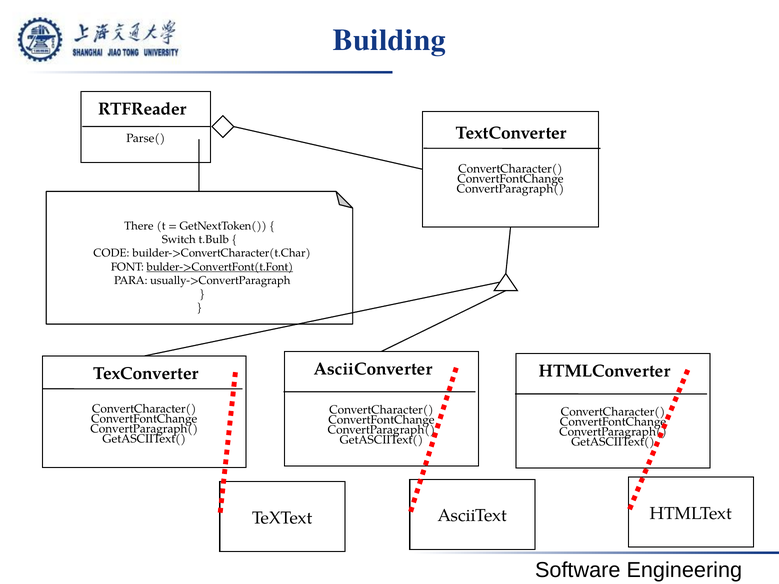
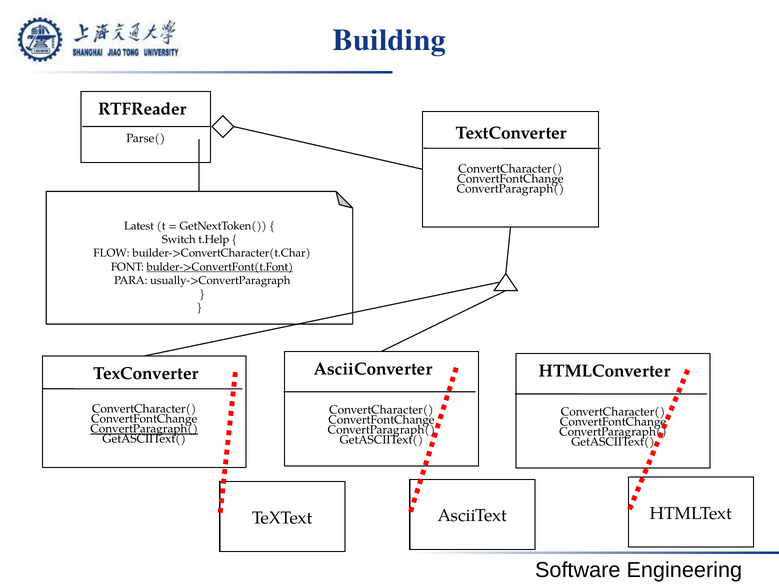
There: There -> Latest
t.Bulb: t.Bulb -> t.Help
CODE: CODE -> FLOW
ConvertParagraph( at (144, 429) underline: none -> present
